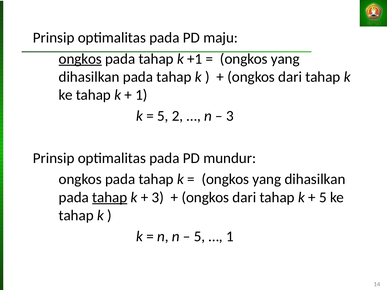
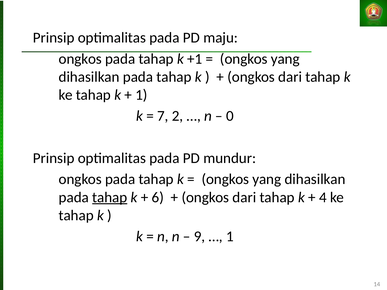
ongkos at (80, 59) underline: present -> none
5 at (163, 116): 5 -> 7
3 at (230, 116): 3 -> 0
3 at (158, 197): 3 -> 6
5 at (323, 197): 5 -> 4
5 at (200, 237): 5 -> 9
